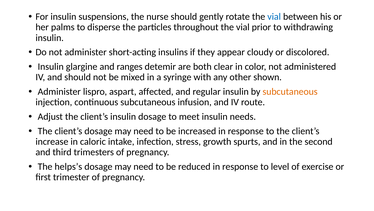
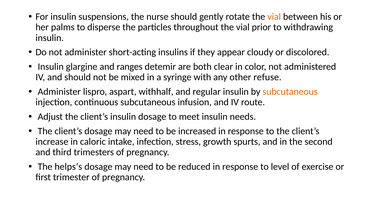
vial at (274, 17) colour: blue -> orange
shown: shown -> refuse
affected: affected -> withhalf
